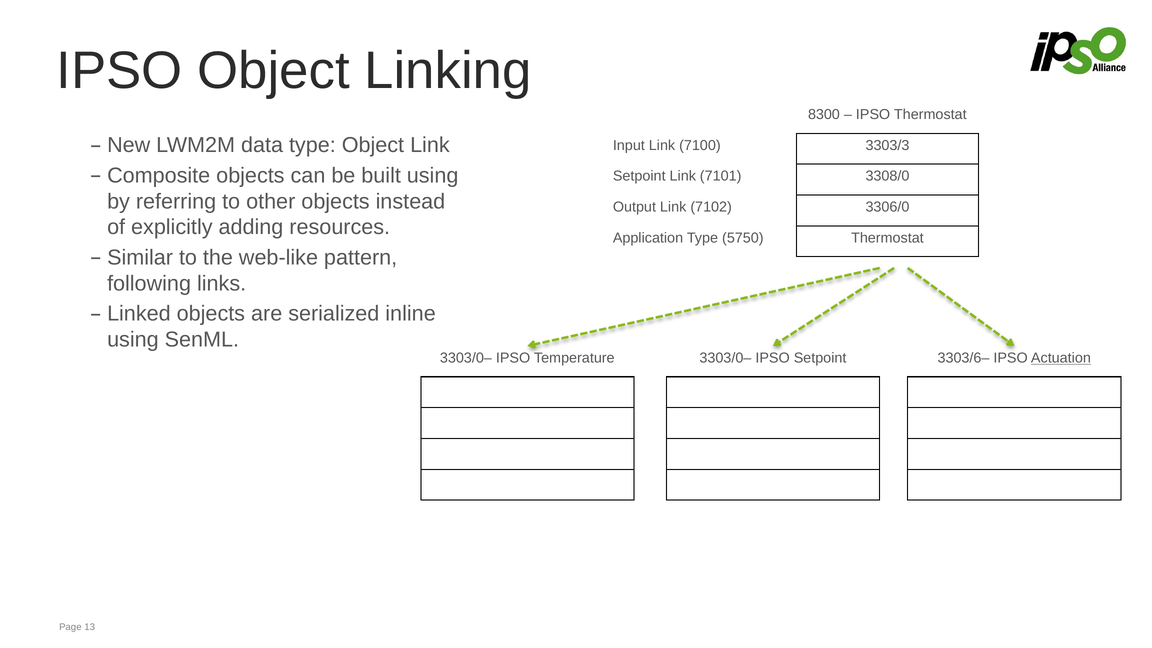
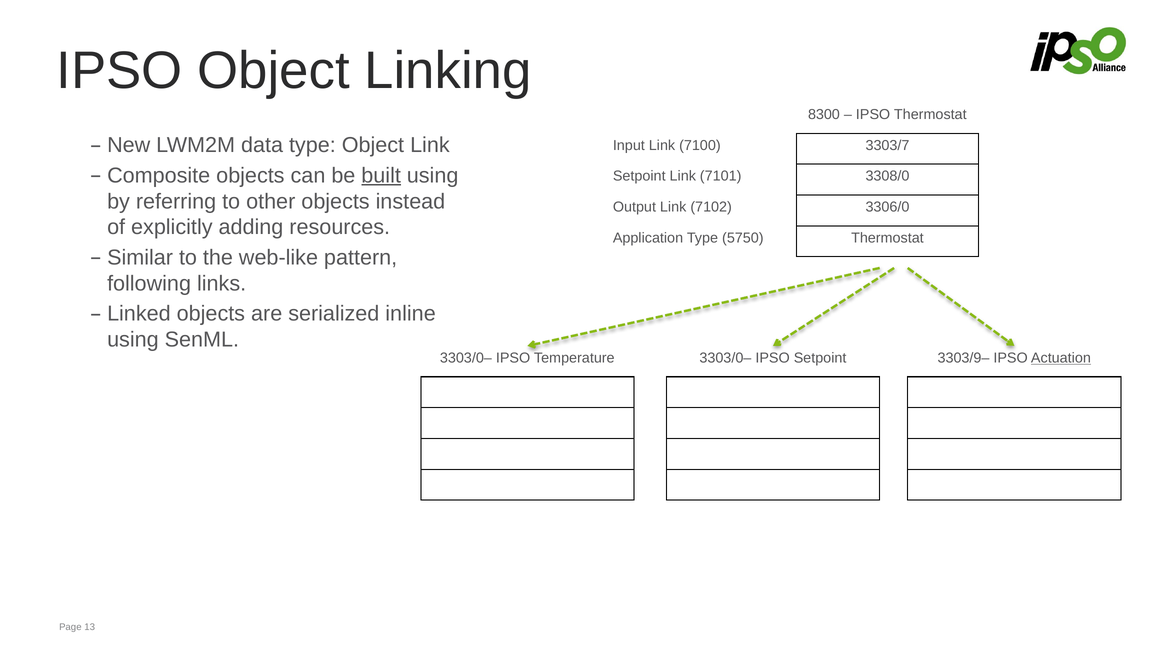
3303/3: 3303/3 -> 3303/7
built underline: none -> present
3303/6–: 3303/6– -> 3303/9–
